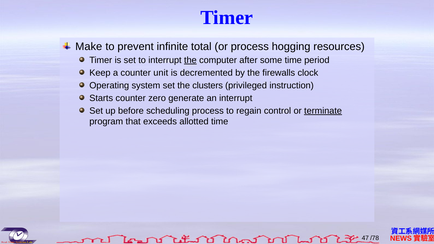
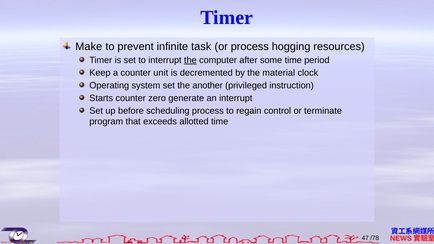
total: total -> task
firewalls: firewalls -> material
clusters: clusters -> another
terminate underline: present -> none
